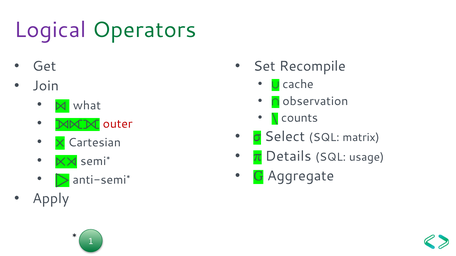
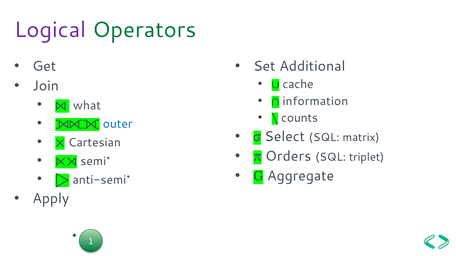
Recompile: Recompile -> Additional
observation: observation -> information
outer colour: red -> blue
Details: Details -> Orders
usage: usage -> triplet
